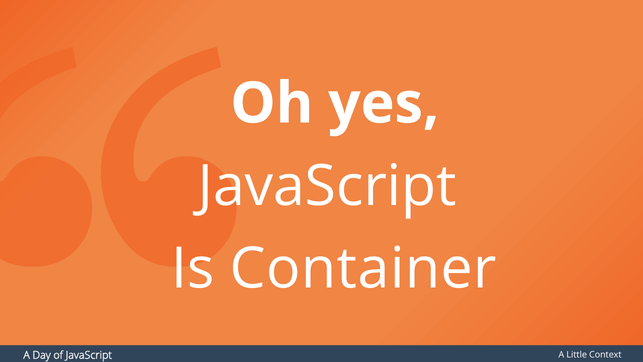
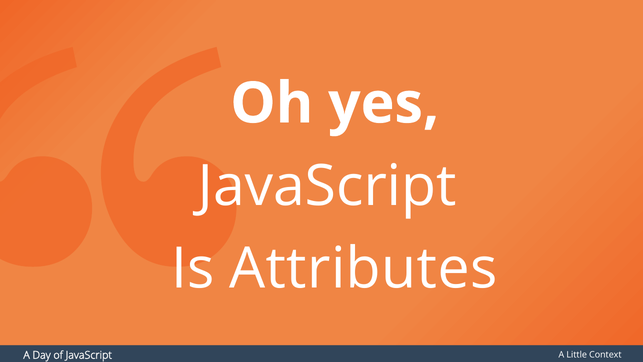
Container: Container -> Attributes
